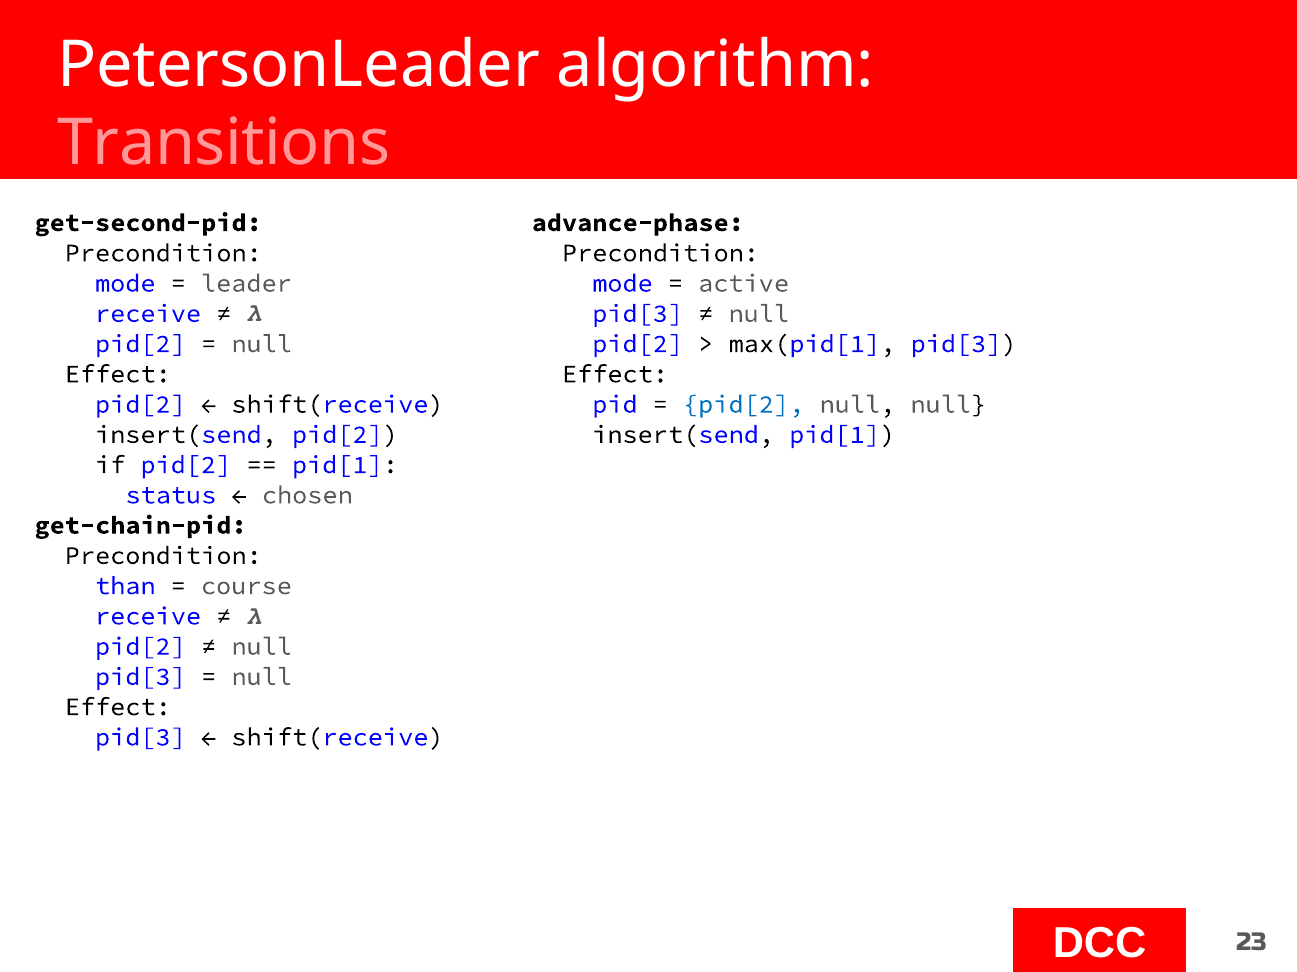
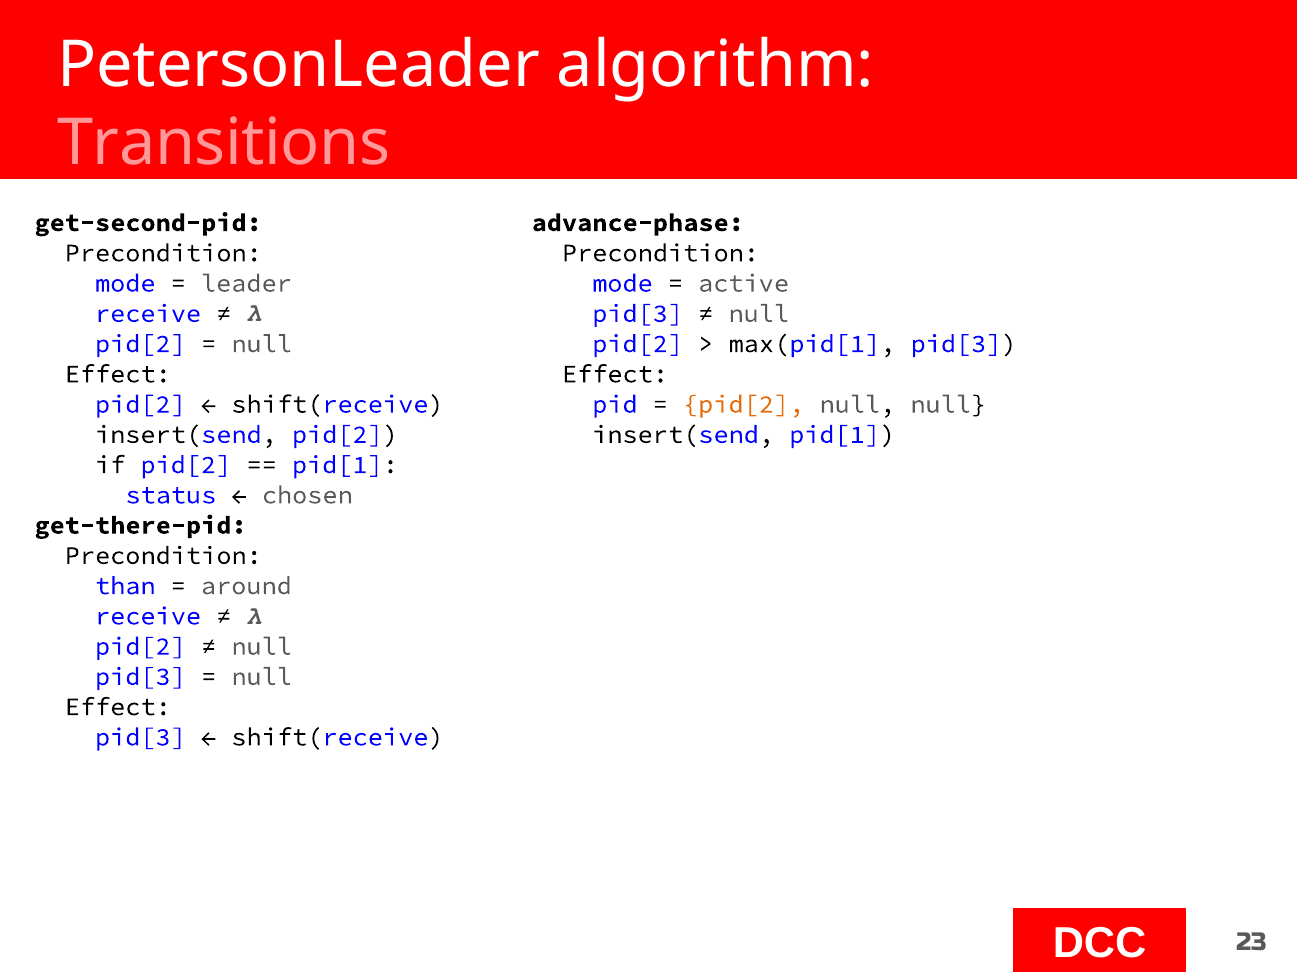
pid[2 at (744, 405) colour: blue -> orange
get-chain-pid: get-chain-pid -> get-there-pid
course: course -> around
